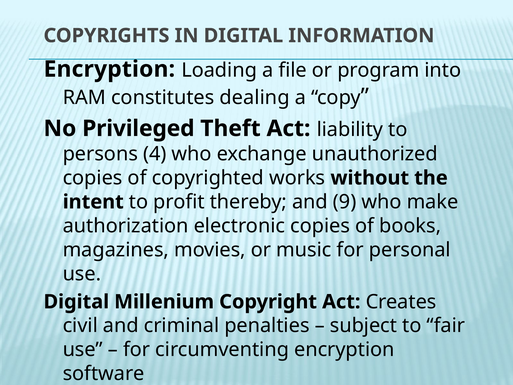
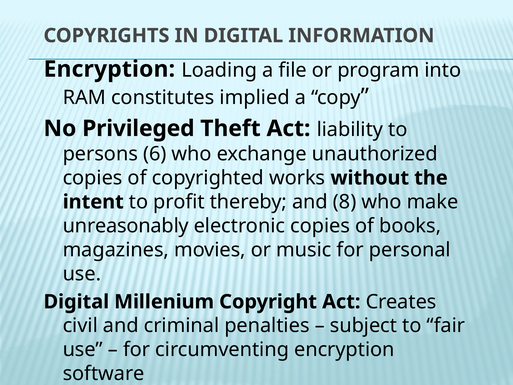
dealing: dealing -> implied
4: 4 -> 6
9: 9 -> 8
authorization: authorization -> unreasonably
